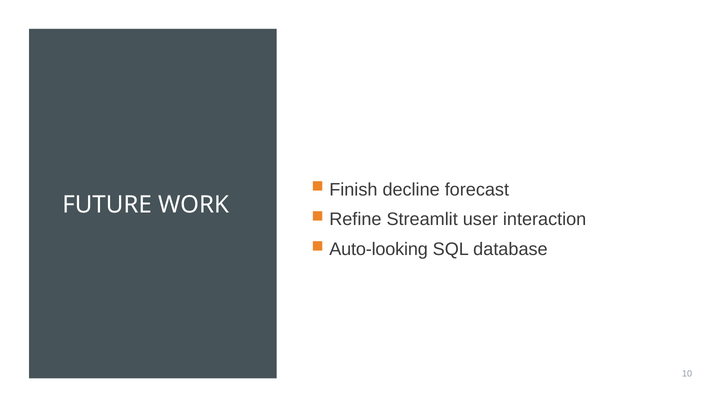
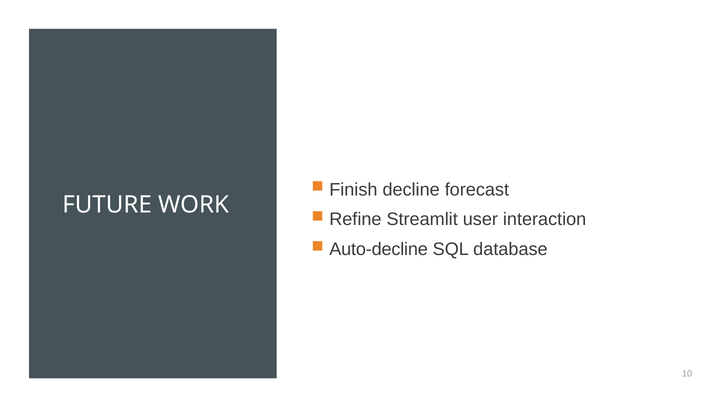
Auto-looking: Auto-looking -> Auto-decline
